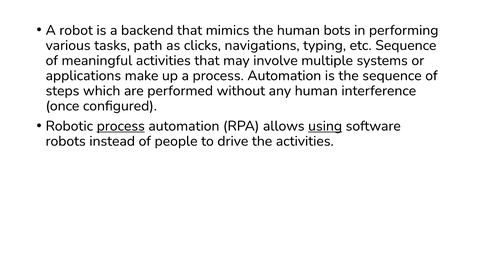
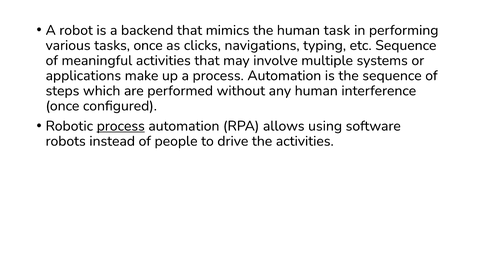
bots: bots -> task
tasks path: path -> once
using underline: present -> none
